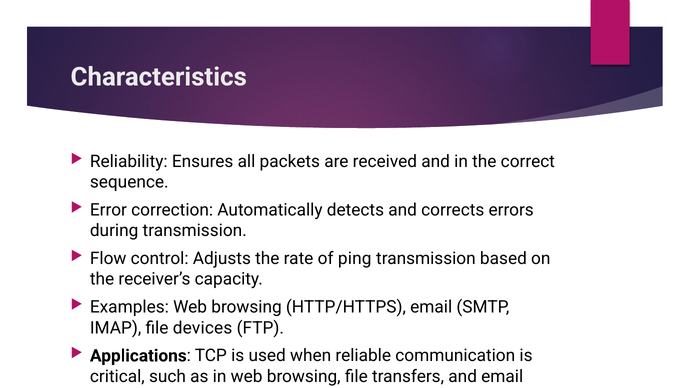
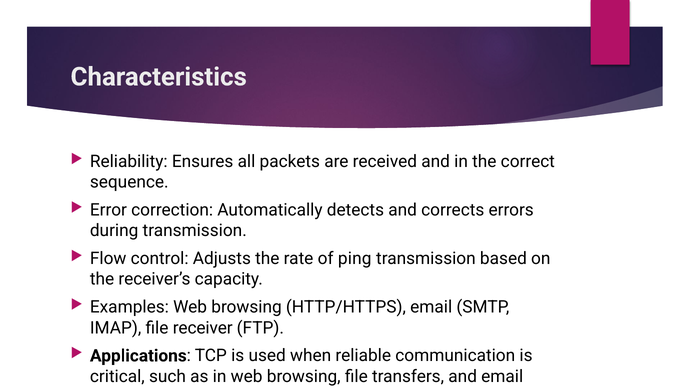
devices: devices -> receiver
